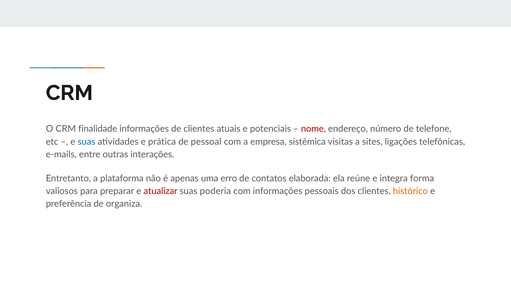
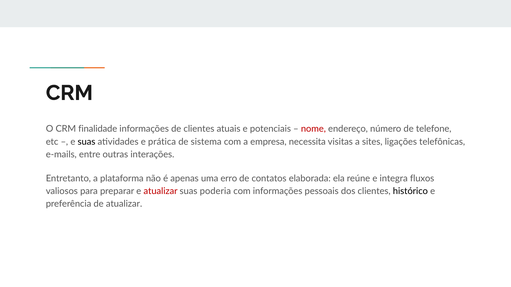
suas at (86, 142) colour: blue -> black
pessoal: pessoal -> sistema
sistêmica: sistêmica -> necessita
forma: forma -> fluxos
histórico colour: orange -> black
de organiza: organiza -> atualizar
